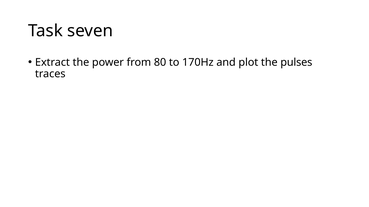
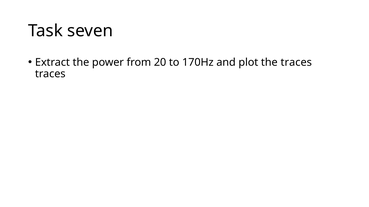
80: 80 -> 20
the pulses: pulses -> traces
